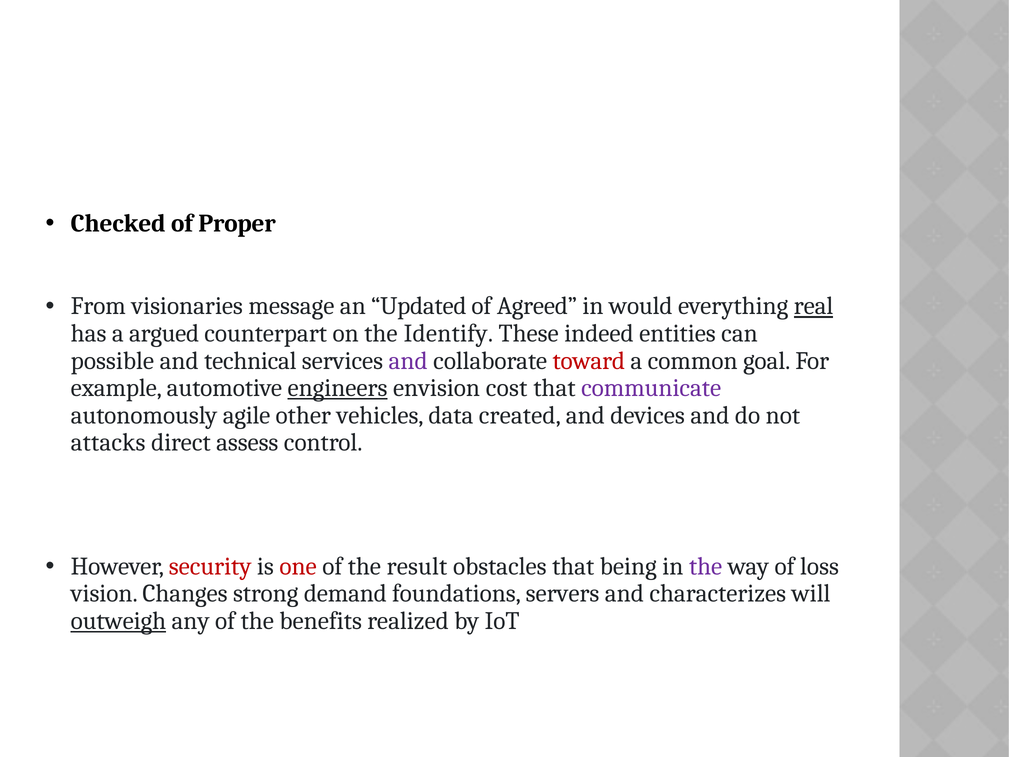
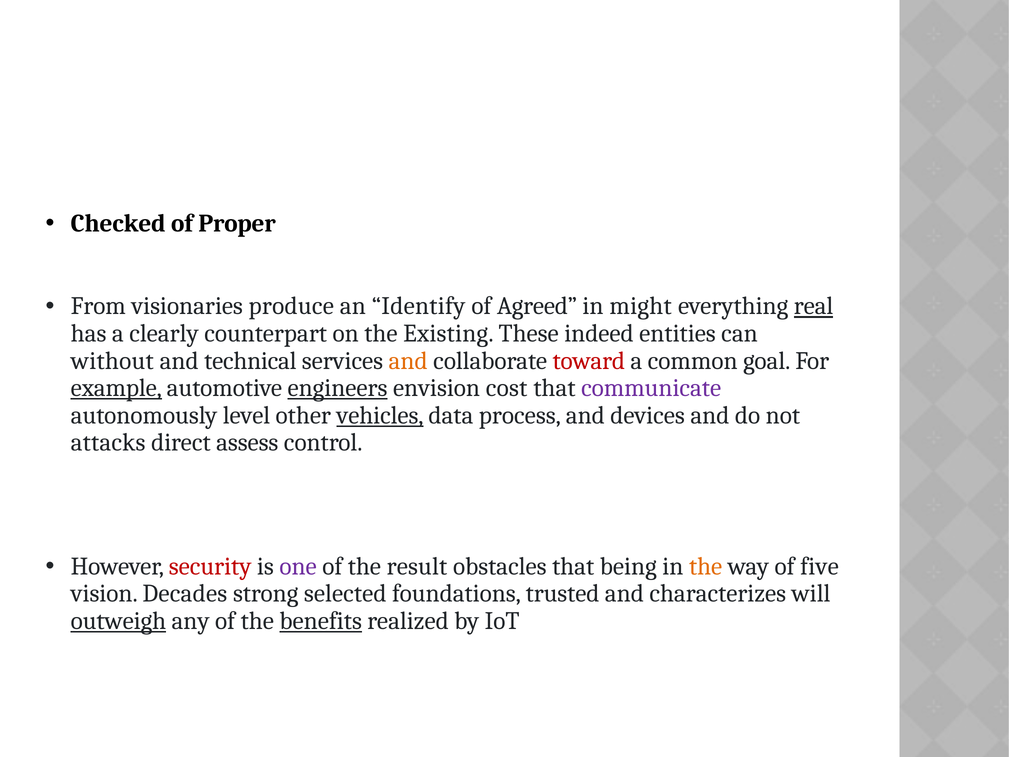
message: message -> produce
Updated: Updated -> Identify
would: would -> might
argued: argued -> clearly
Identify: Identify -> Existing
possible: possible -> without
and at (408, 361) colour: purple -> orange
example underline: none -> present
agile: agile -> level
vehicles underline: none -> present
created: created -> process
one colour: red -> purple
the at (706, 566) colour: purple -> orange
loss: loss -> five
Changes: Changes -> Decades
demand: demand -> selected
servers: servers -> trusted
benefits underline: none -> present
